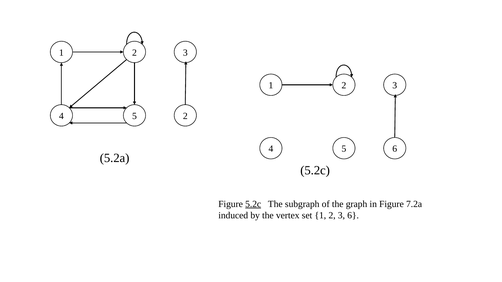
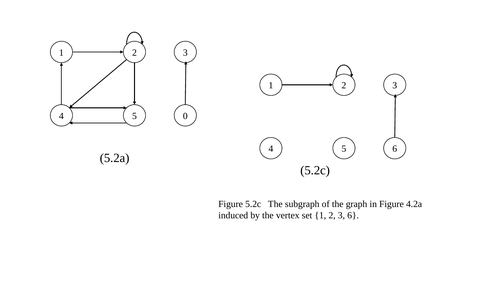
5 2: 2 -> 0
5.2c at (253, 204) underline: present -> none
7.2a: 7.2a -> 4.2a
